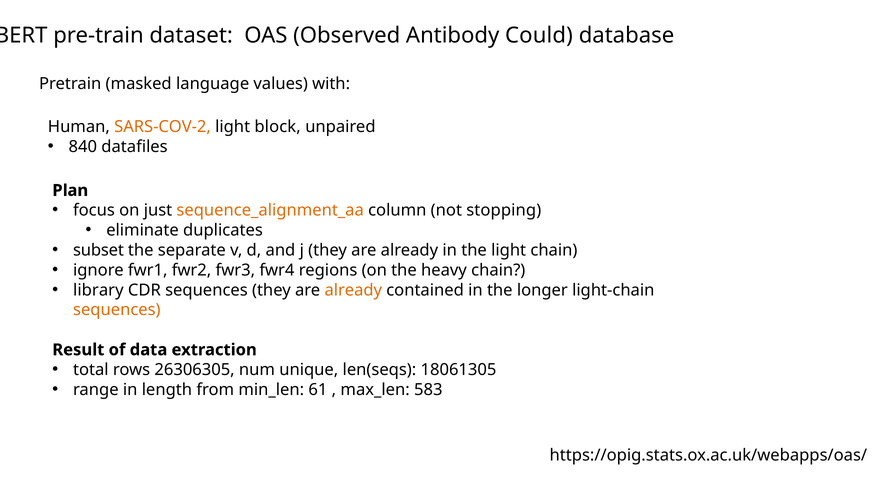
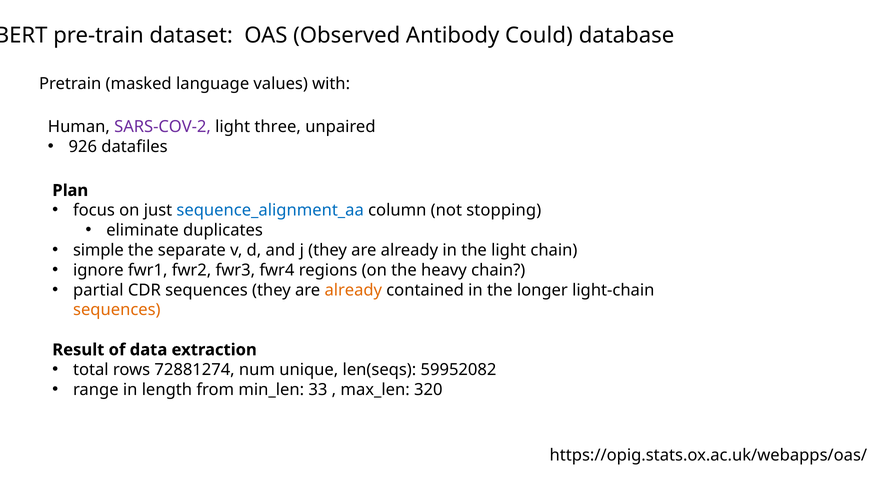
SARS-COV-2 colour: orange -> purple
block: block -> three
840: 840 -> 926
sequence_alignment_aa colour: orange -> blue
subset: subset -> simple
library: library -> partial
26306305: 26306305 -> 72881274
18061305: 18061305 -> 59952082
61: 61 -> 33
583: 583 -> 320
